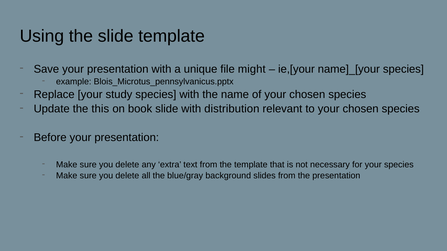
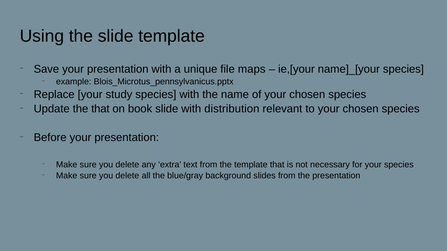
might: might -> maps
the this: this -> that
